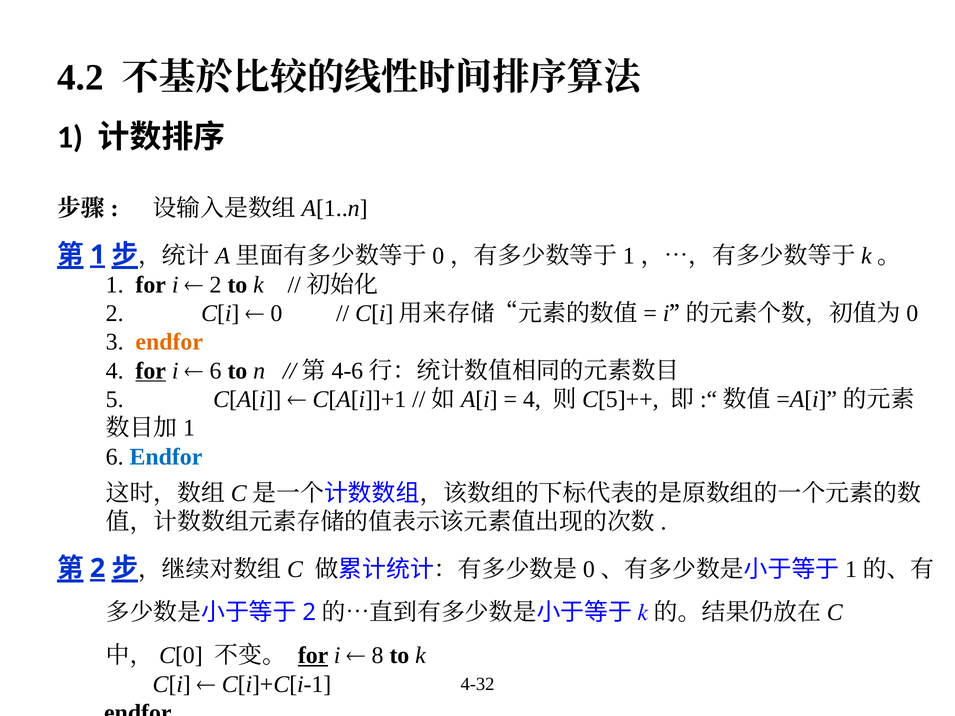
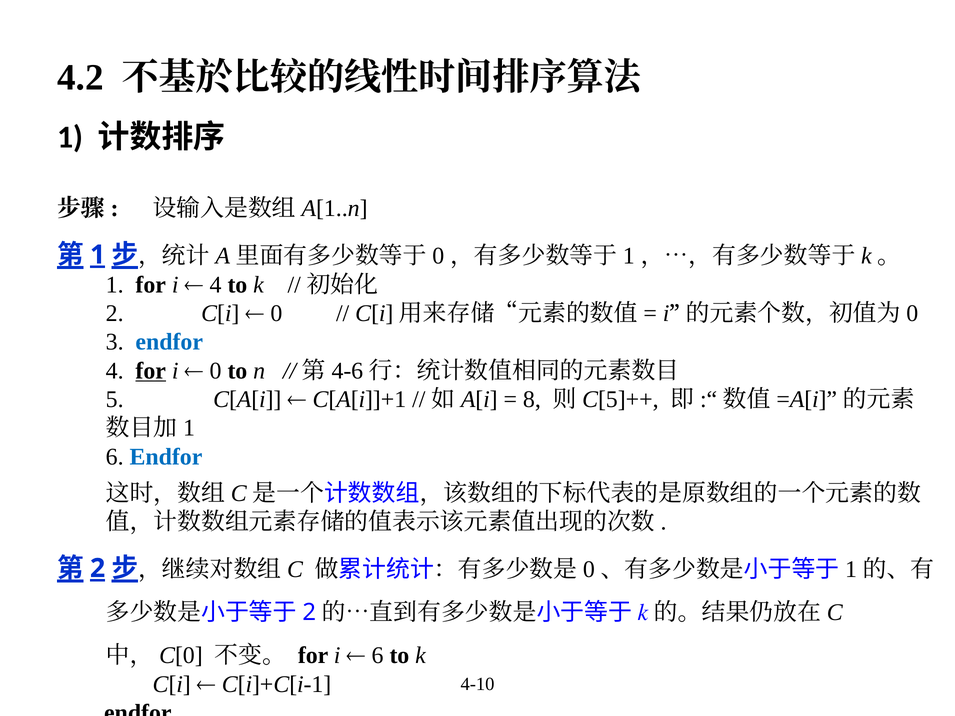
2 at (216, 285): 2 -> 4
endfor at (169, 342) colour: orange -> blue
6 at (216, 371): 6 -> 0
4 at (532, 400): 4 -> 8
for at (313, 656) underline: present -> none
8 at (378, 656): 8 -> 6
4-32: 4-32 -> 4-10
